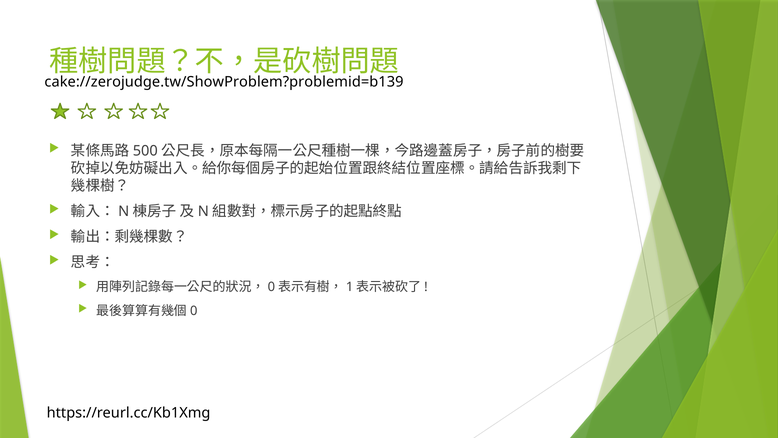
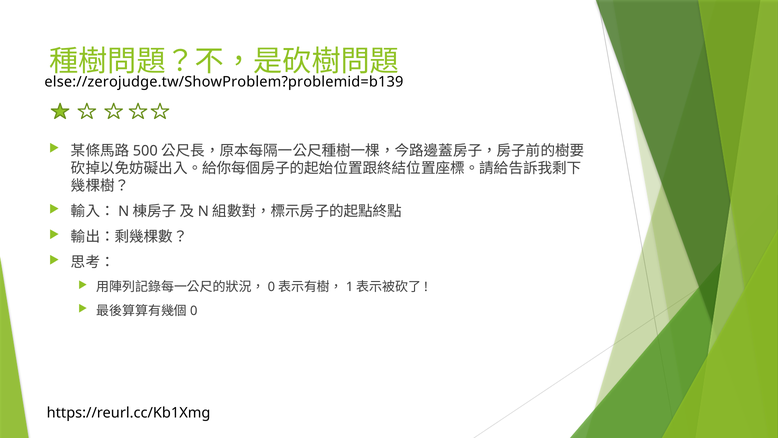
cake://zerojudge.tw/ShowProblem?problemid=b139: cake://zerojudge.tw/ShowProblem?problemid=b139 -> else://zerojudge.tw/ShowProblem?problemid=b139
